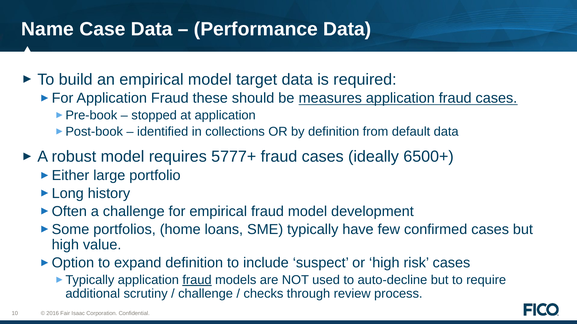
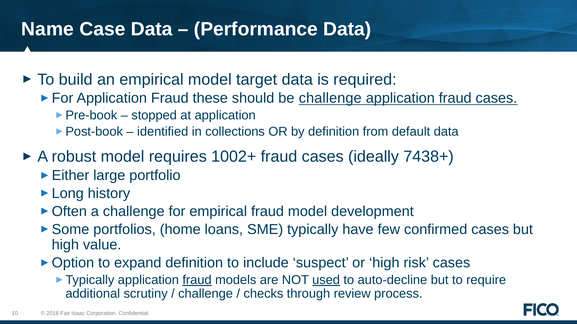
be measures: measures -> challenge
5777+: 5777+ -> 1002+
6500+: 6500+ -> 7438+
used underline: none -> present
